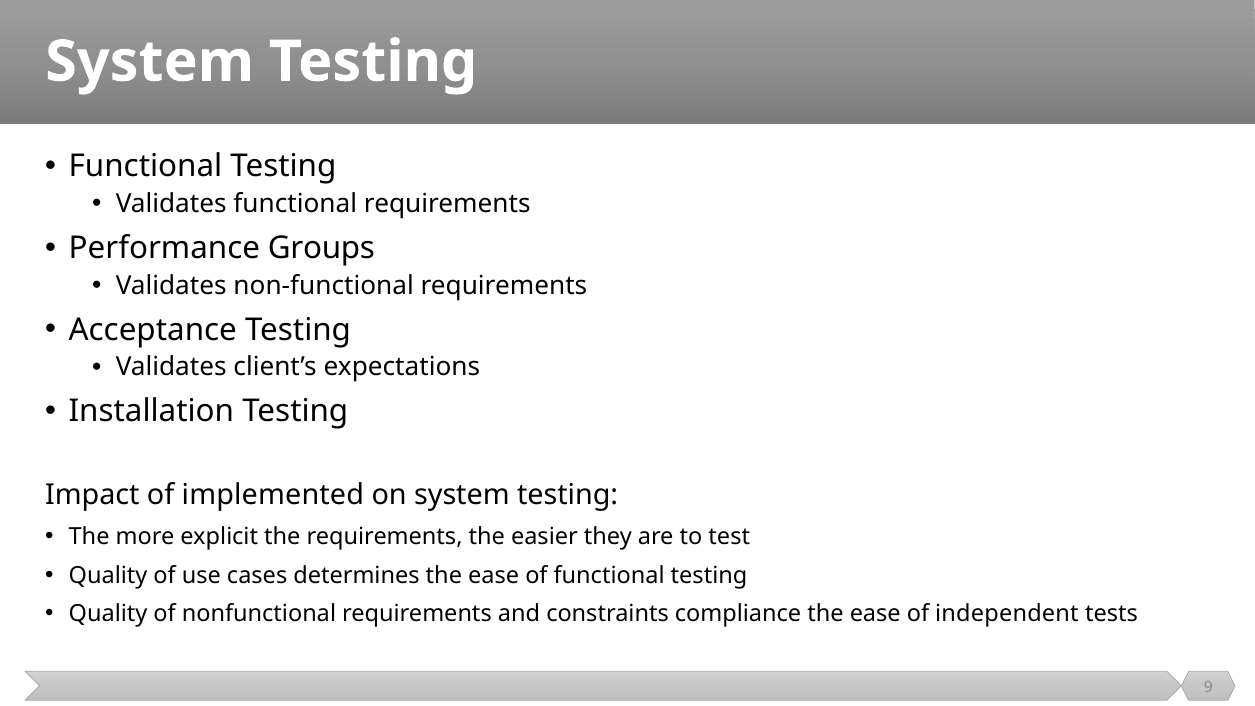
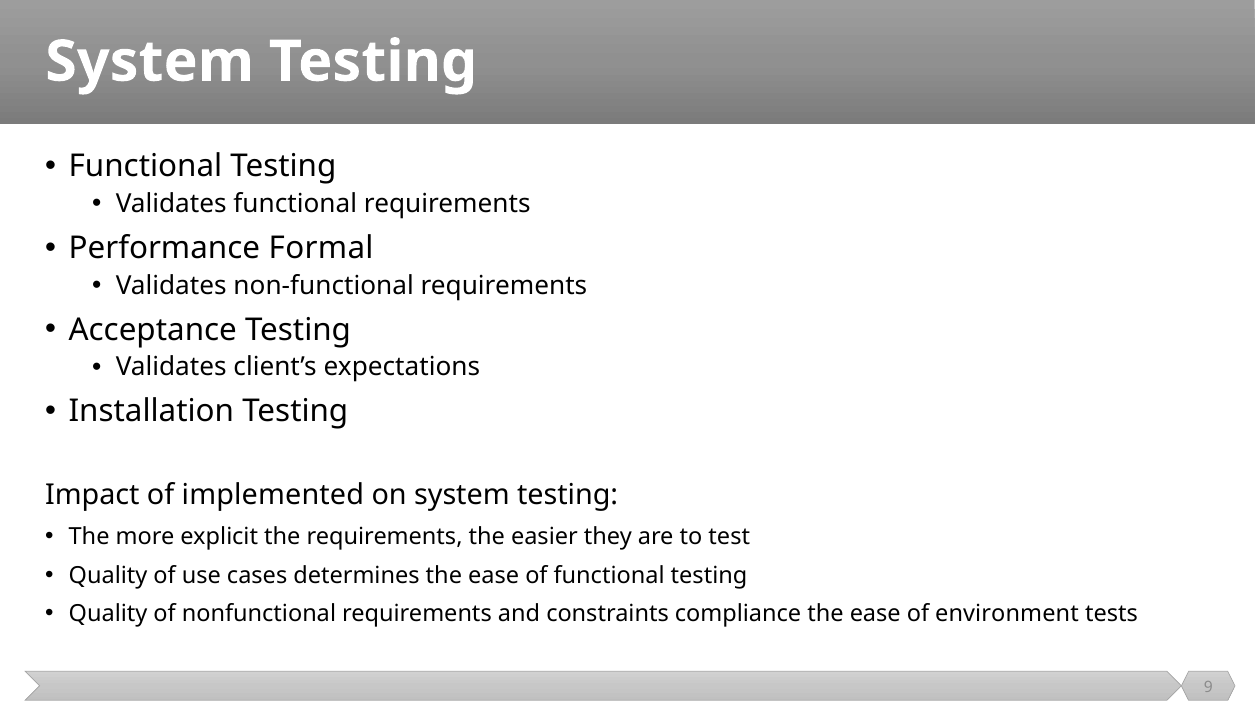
Groups: Groups -> Formal
independent: independent -> environment
